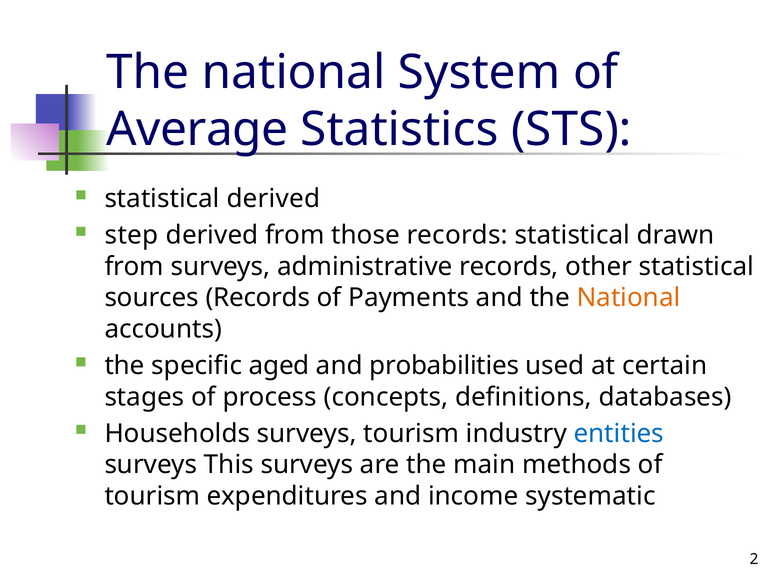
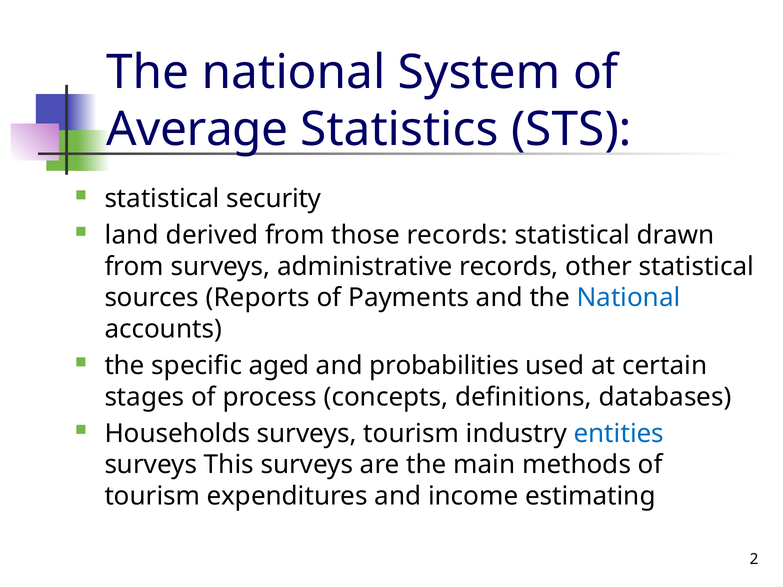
statistical derived: derived -> security
step: step -> land
sources Records: Records -> Reports
National at (629, 298) colour: orange -> blue
systematic: systematic -> estimating
